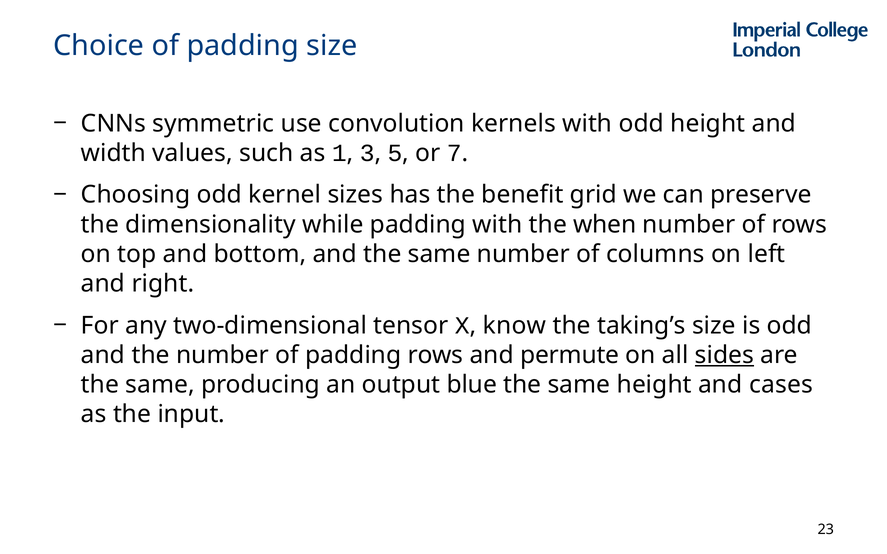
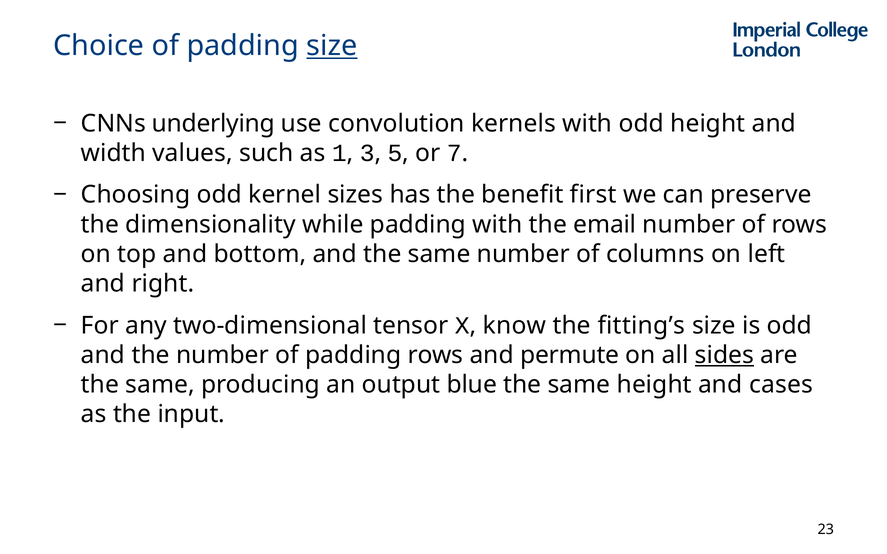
size at (332, 46) underline: none -> present
symmetric: symmetric -> underlying
grid: grid -> first
when: when -> email
taking’s: taking’s -> fitting’s
